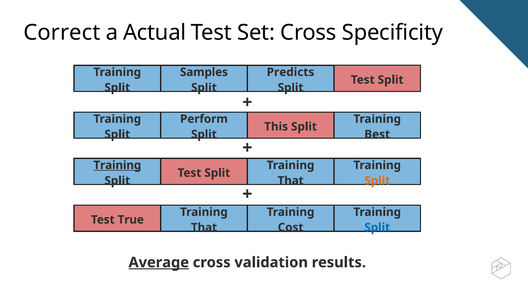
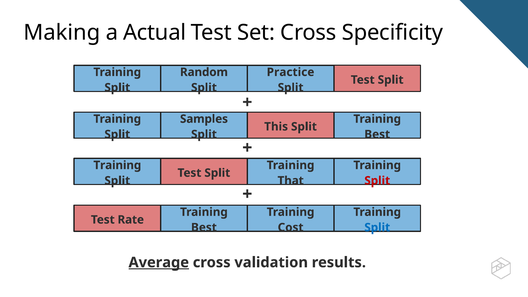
Correct: Correct -> Making
Samples: Samples -> Random
Predicts: Predicts -> Practice
Perform: Perform -> Samples
Training at (117, 165) underline: present -> none
Split at (377, 181) colour: orange -> red
True: True -> Rate
That at (204, 227): That -> Best
